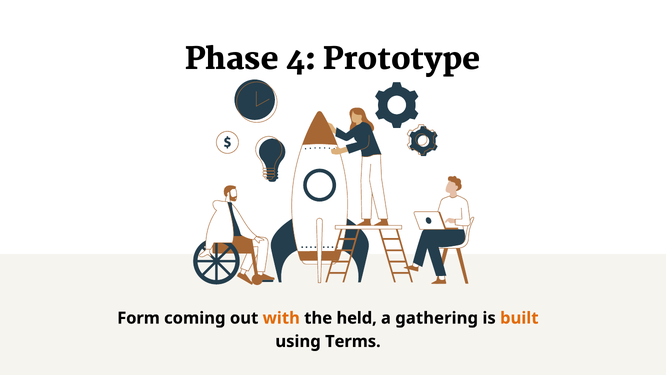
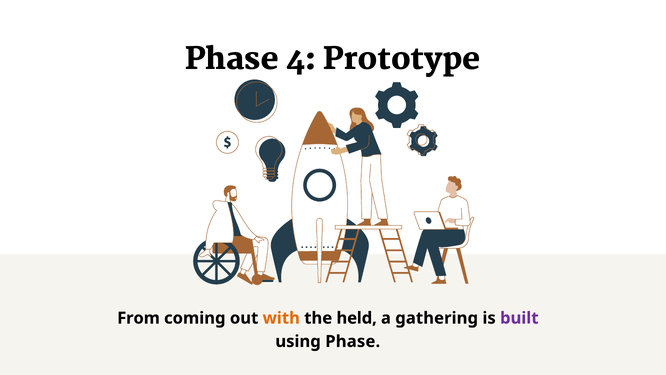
Form: Form -> From
built colour: orange -> purple
using Terms: Terms -> Phase
